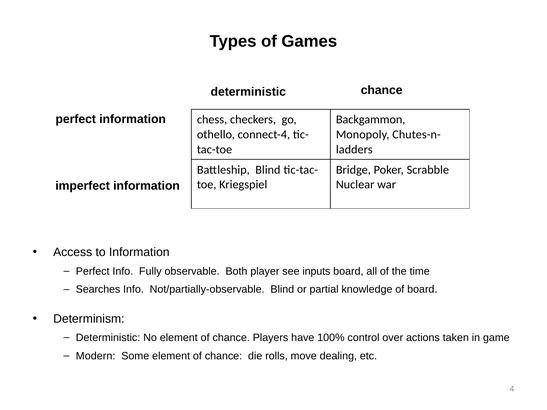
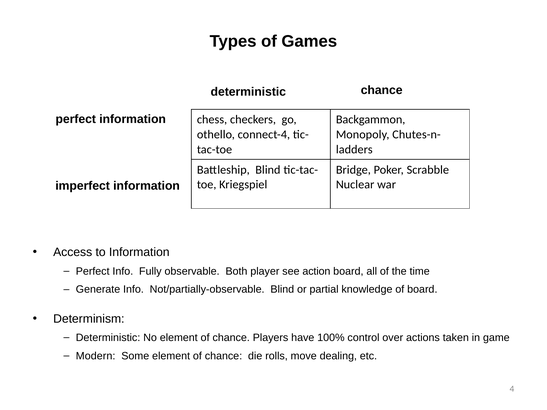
inputs: inputs -> action
Searches: Searches -> Generate
